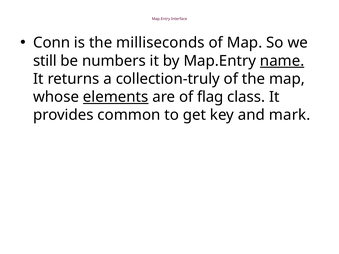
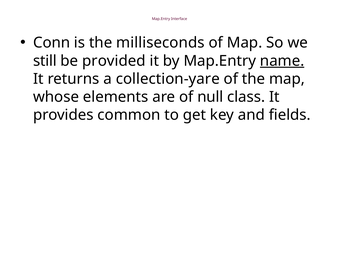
numbers: numbers -> provided
collection-truly: collection-truly -> collection-yare
elements underline: present -> none
flag: flag -> null
mark: mark -> fields
